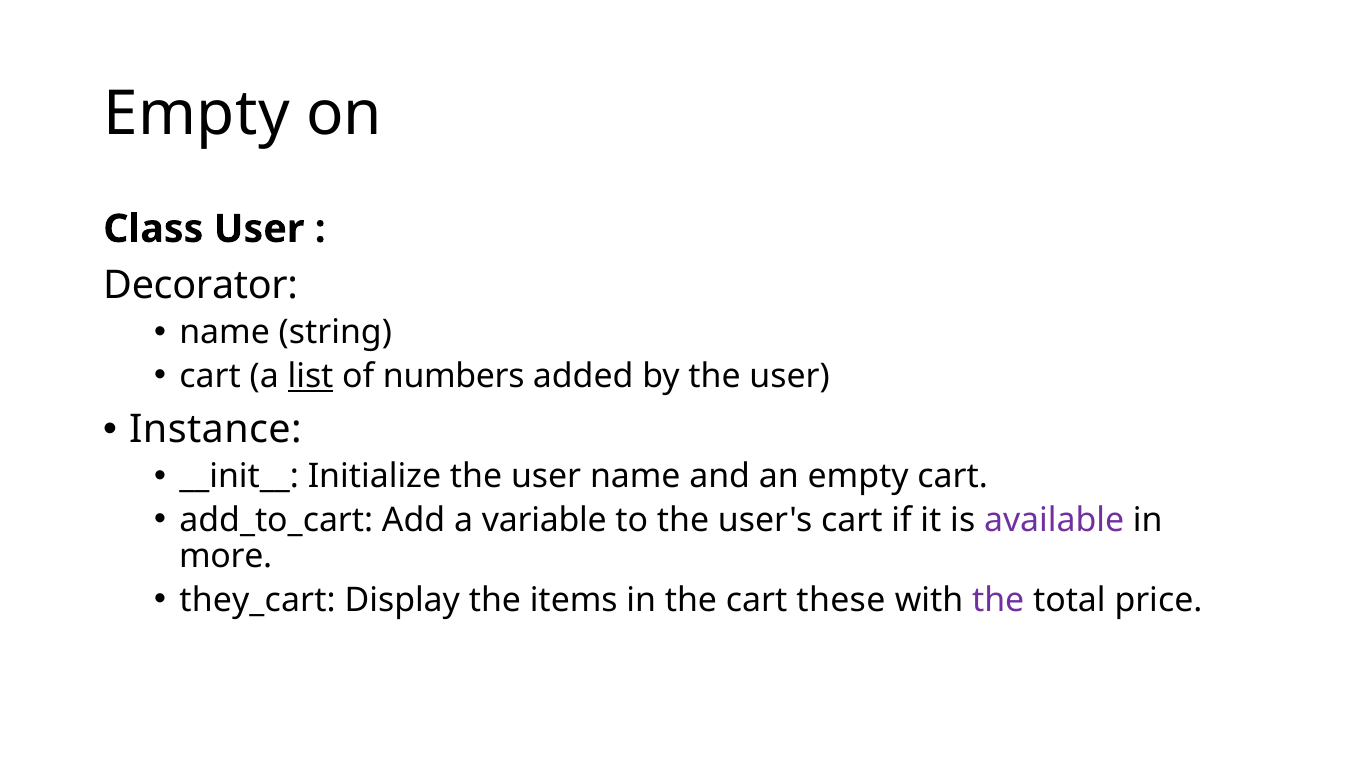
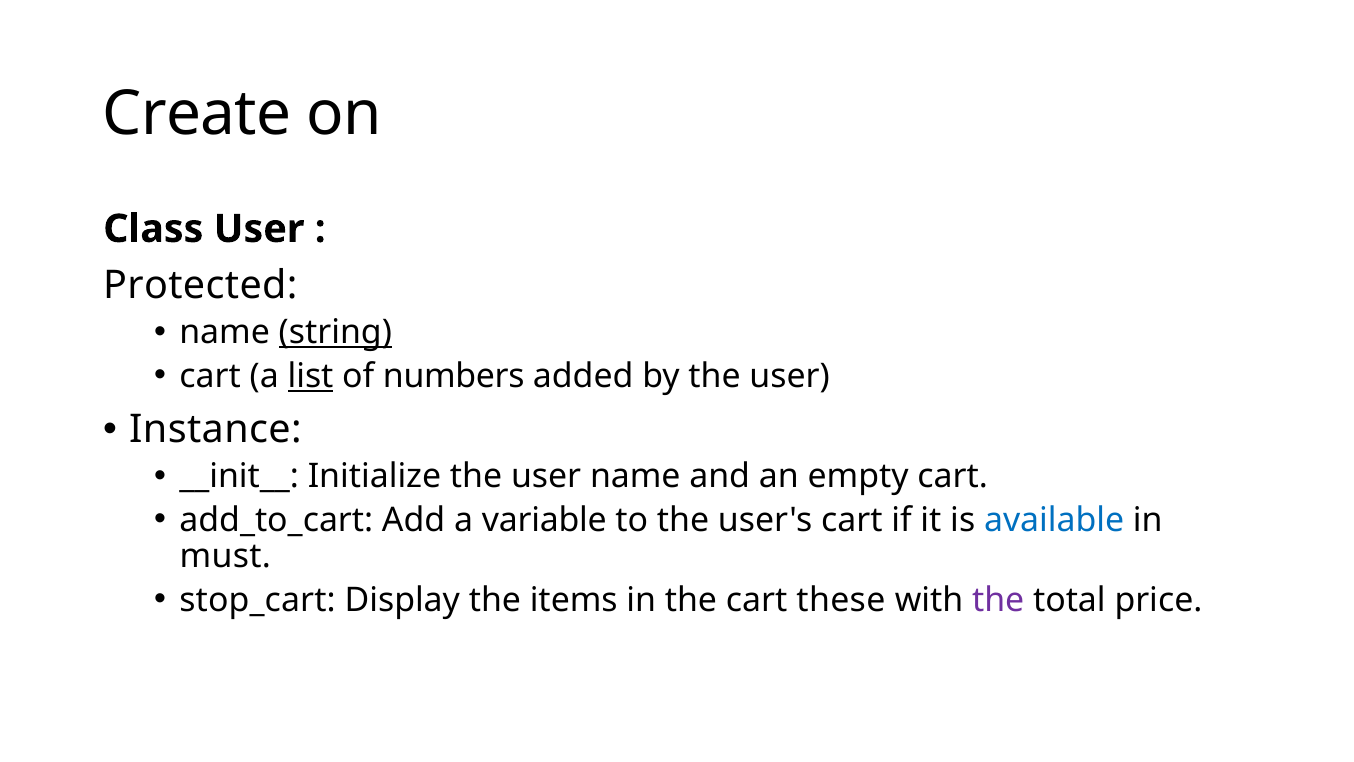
Empty at (196, 114): Empty -> Create
Decorator: Decorator -> Protected
string underline: none -> present
available colour: purple -> blue
more: more -> must
they_cart: they_cart -> stop_cart
